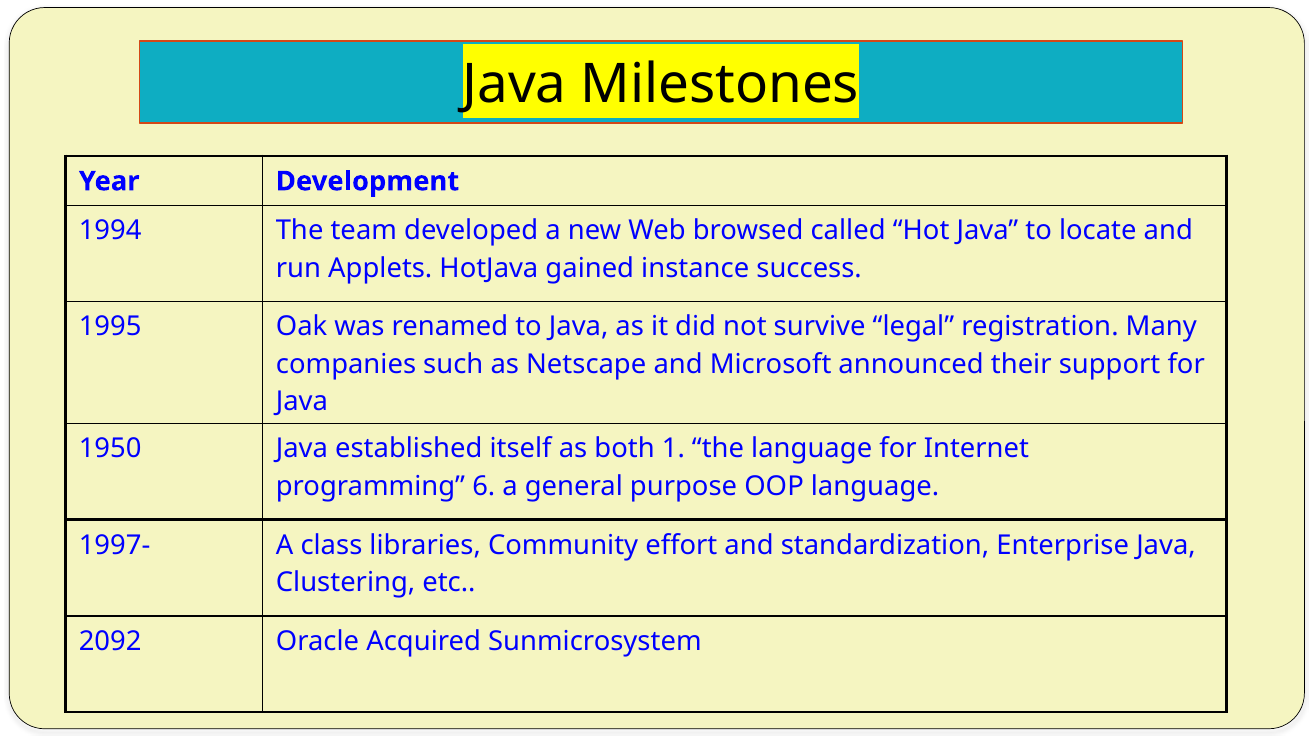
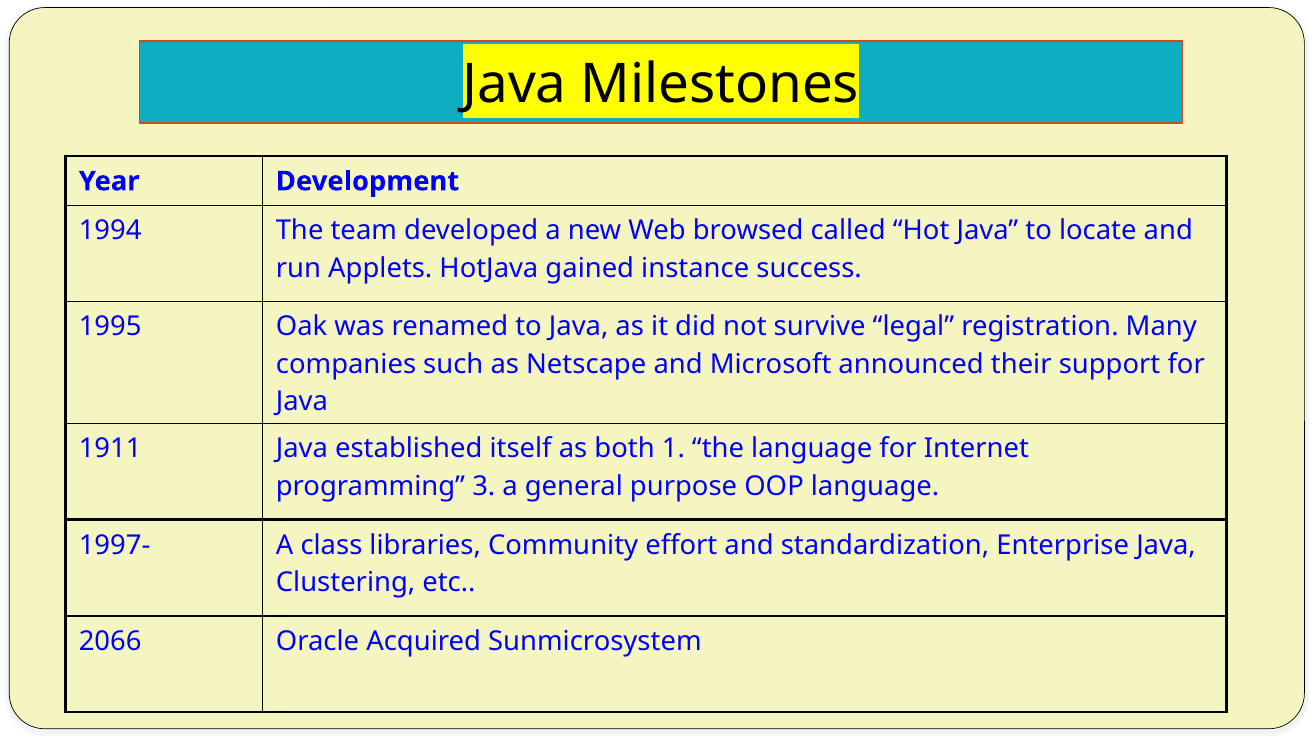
1950: 1950 -> 1911
6: 6 -> 3
2092: 2092 -> 2066
